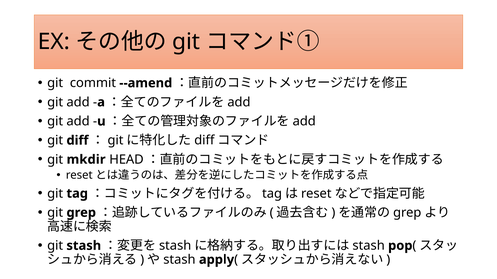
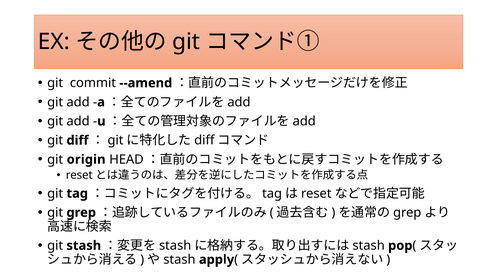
mkdir: mkdir -> origin
